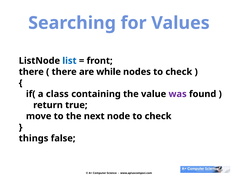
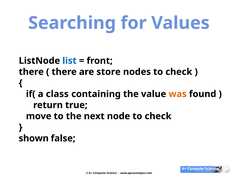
while: while -> store
was colour: purple -> orange
things: things -> shown
